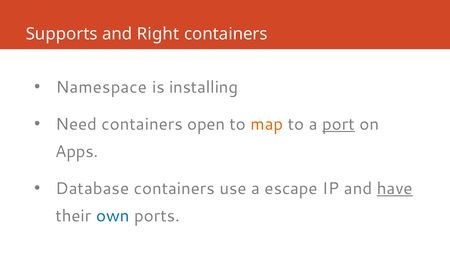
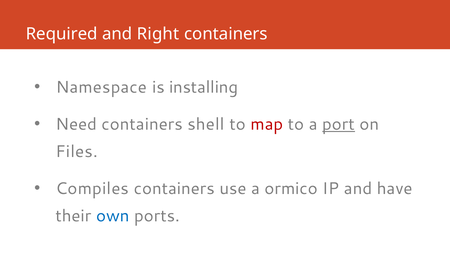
Supports: Supports -> Required
open: open -> shell
map colour: orange -> red
Apps: Apps -> Files
Database: Database -> Compiles
escape: escape -> ormico
have underline: present -> none
